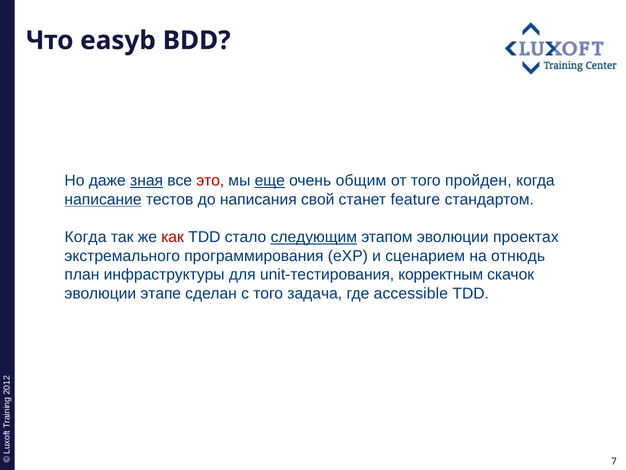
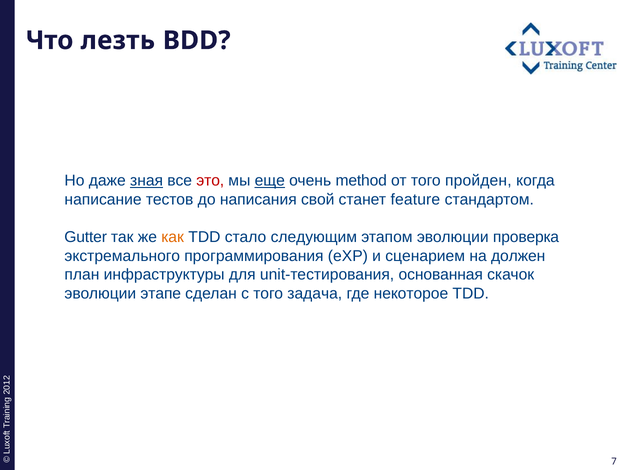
easyb: easyb -> лезть
общим: общим -> method
написание underline: present -> none
Когда at (86, 237): Когда -> Gutter
как colour: red -> orange
следующим underline: present -> none
проектах: проектах -> проверка
отнюдь: отнюдь -> должен
корректным: корректным -> основанная
accessible: accessible -> некоторое
